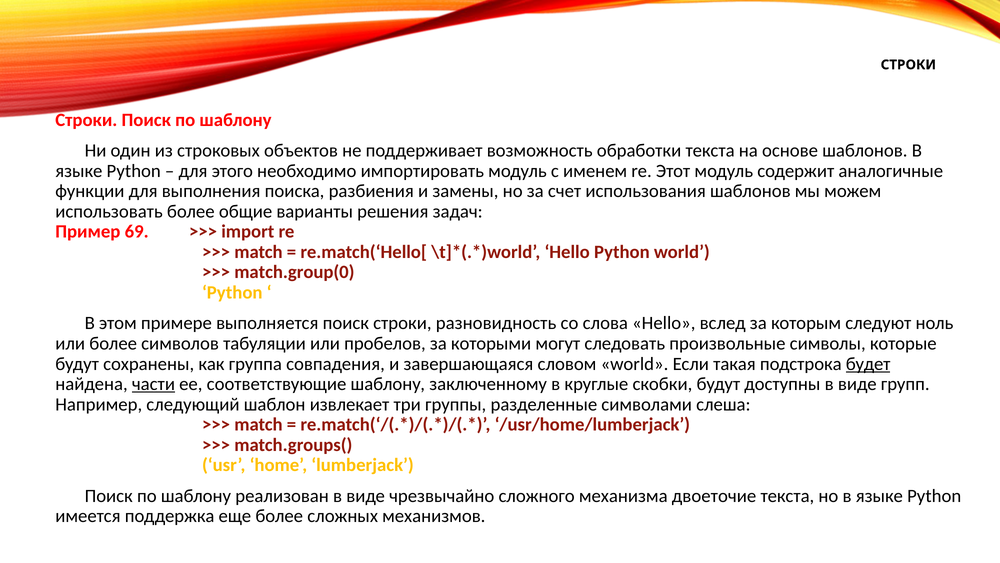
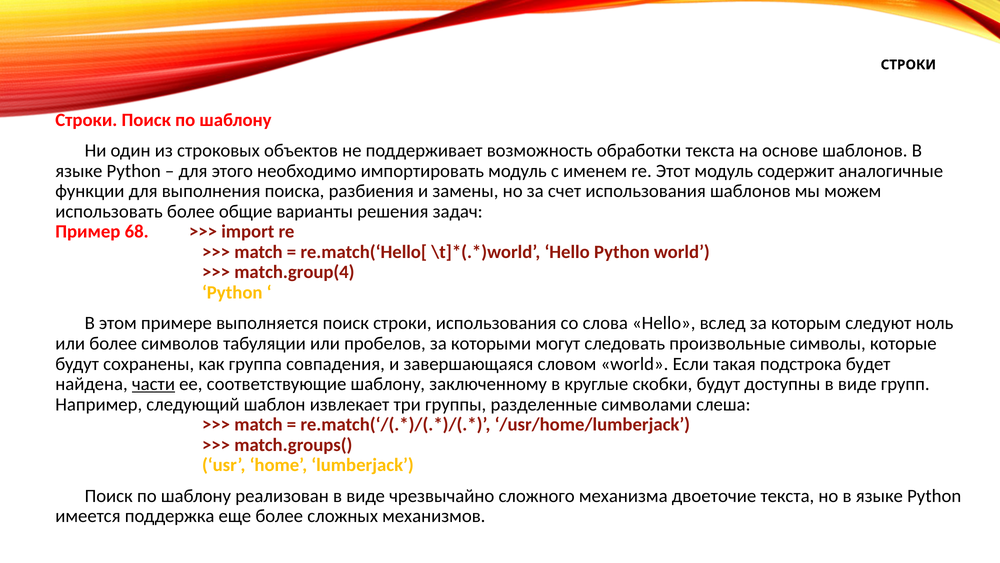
69: 69 -> 68
match.group(0: match.group(0 -> match.group(4
строки разновидность: разновидность -> использования
будет underline: present -> none
